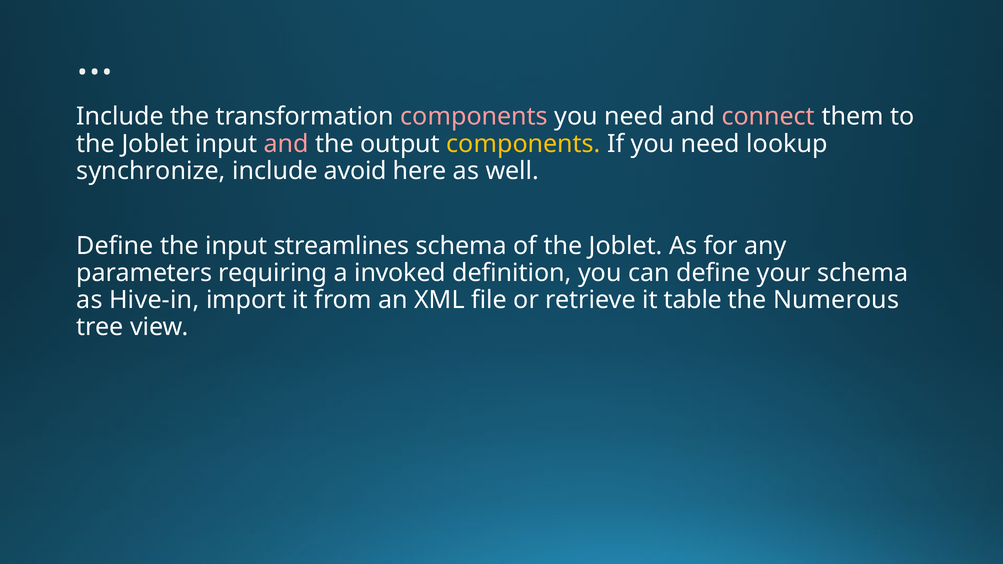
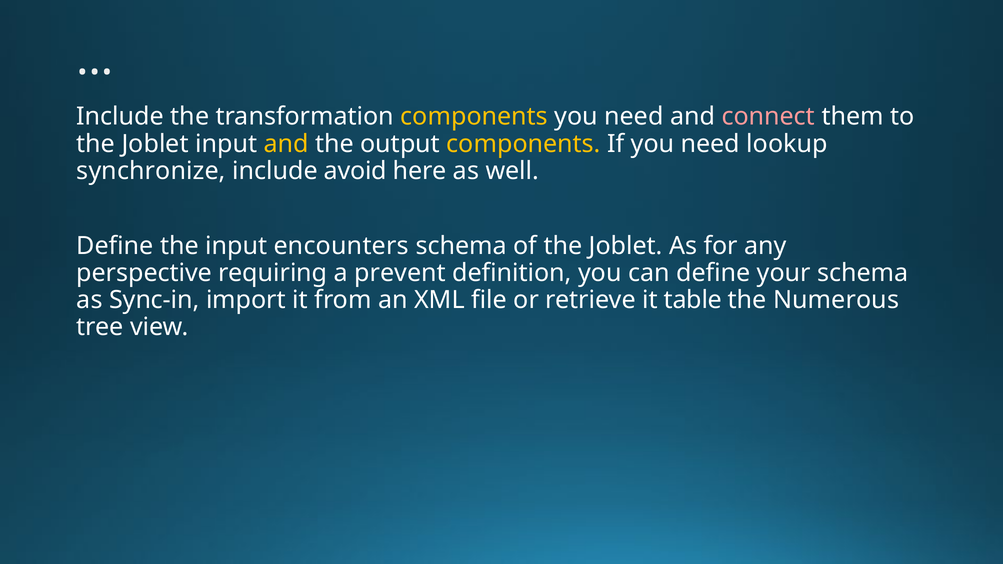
components at (474, 117) colour: pink -> yellow
and at (286, 144) colour: pink -> yellow
streamlines: streamlines -> encounters
parameters: parameters -> perspective
invoked: invoked -> prevent
Hive-in: Hive-in -> Sync-in
